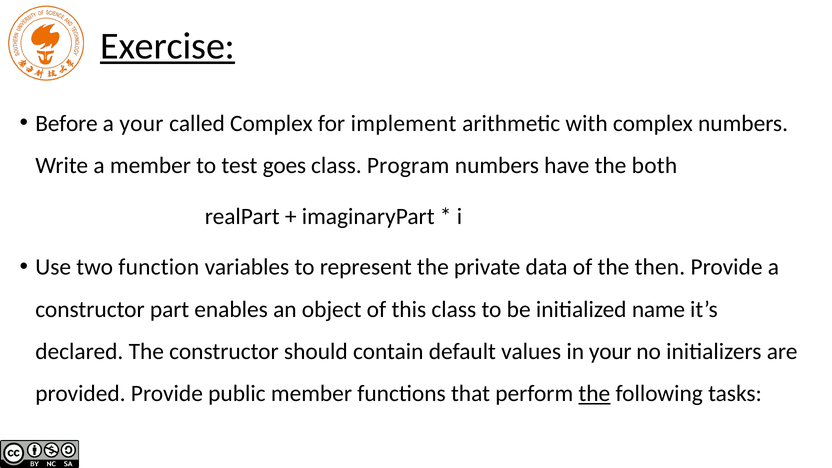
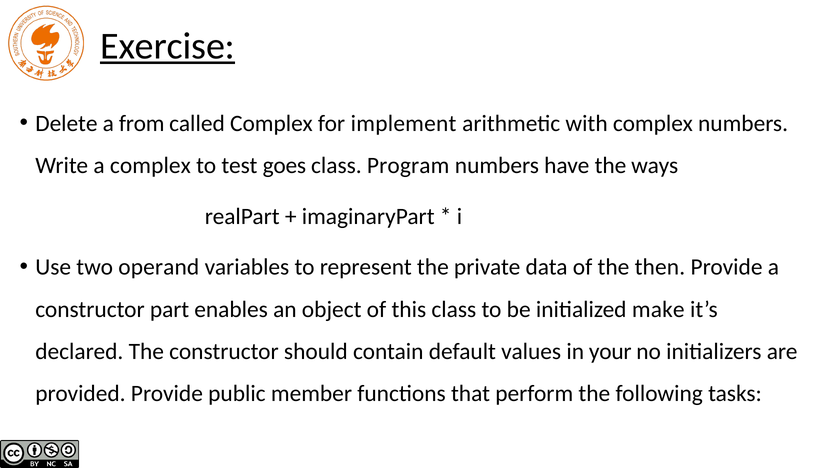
Before: Before -> Delete
a your: your -> from
a member: member -> complex
both: both -> ways
function: function -> operand
name: name -> make
the at (594, 394) underline: present -> none
